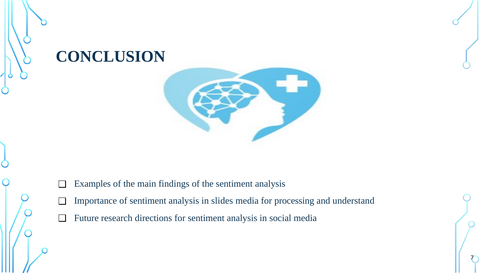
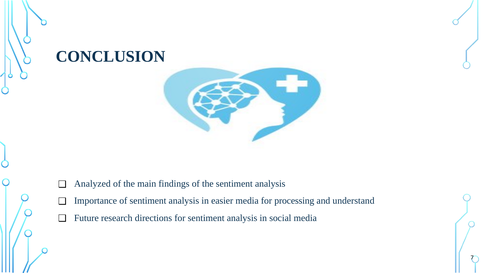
Examples: Examples -> Analyzed
slides: slides -> easier
